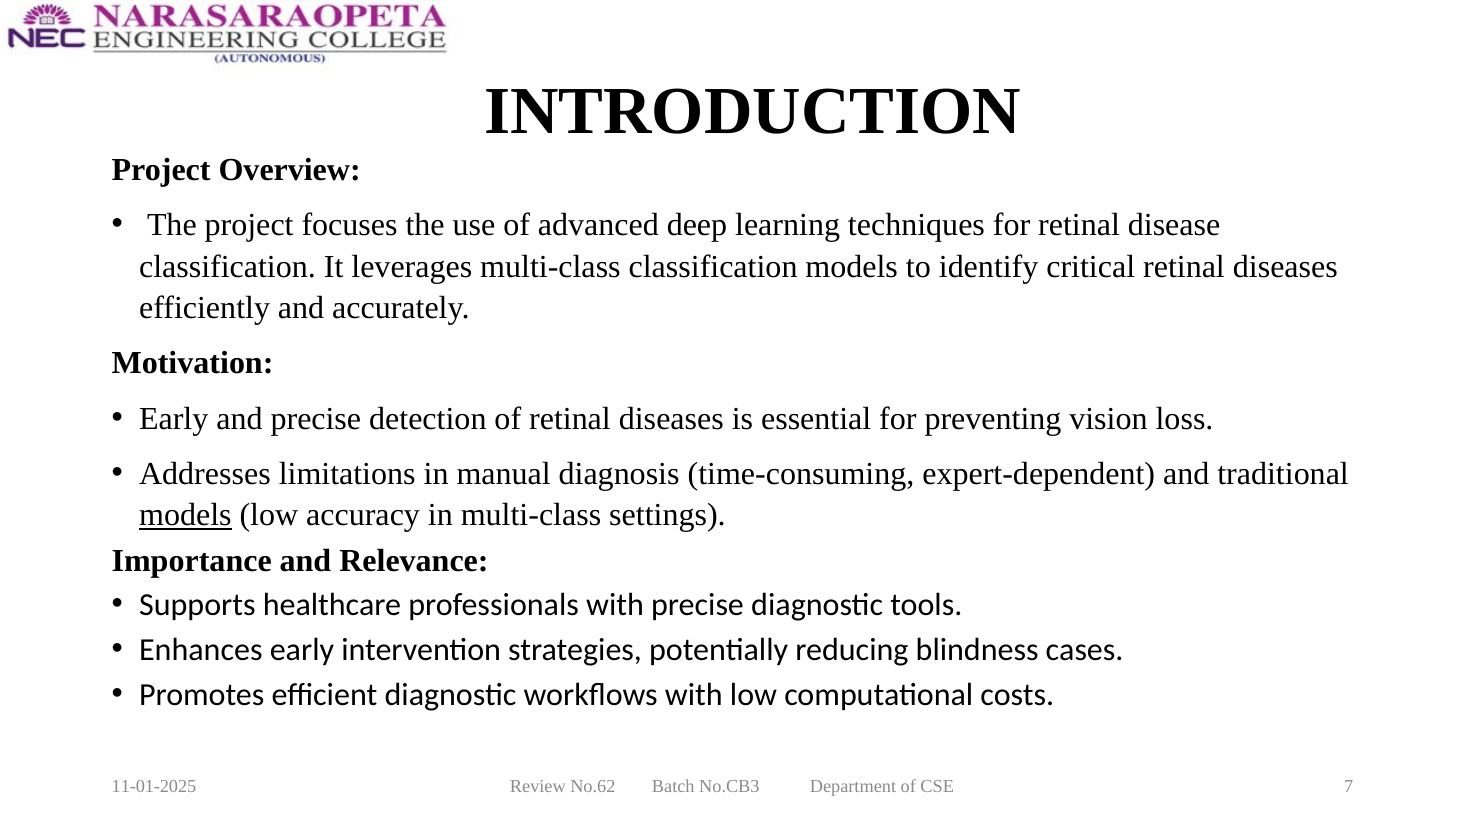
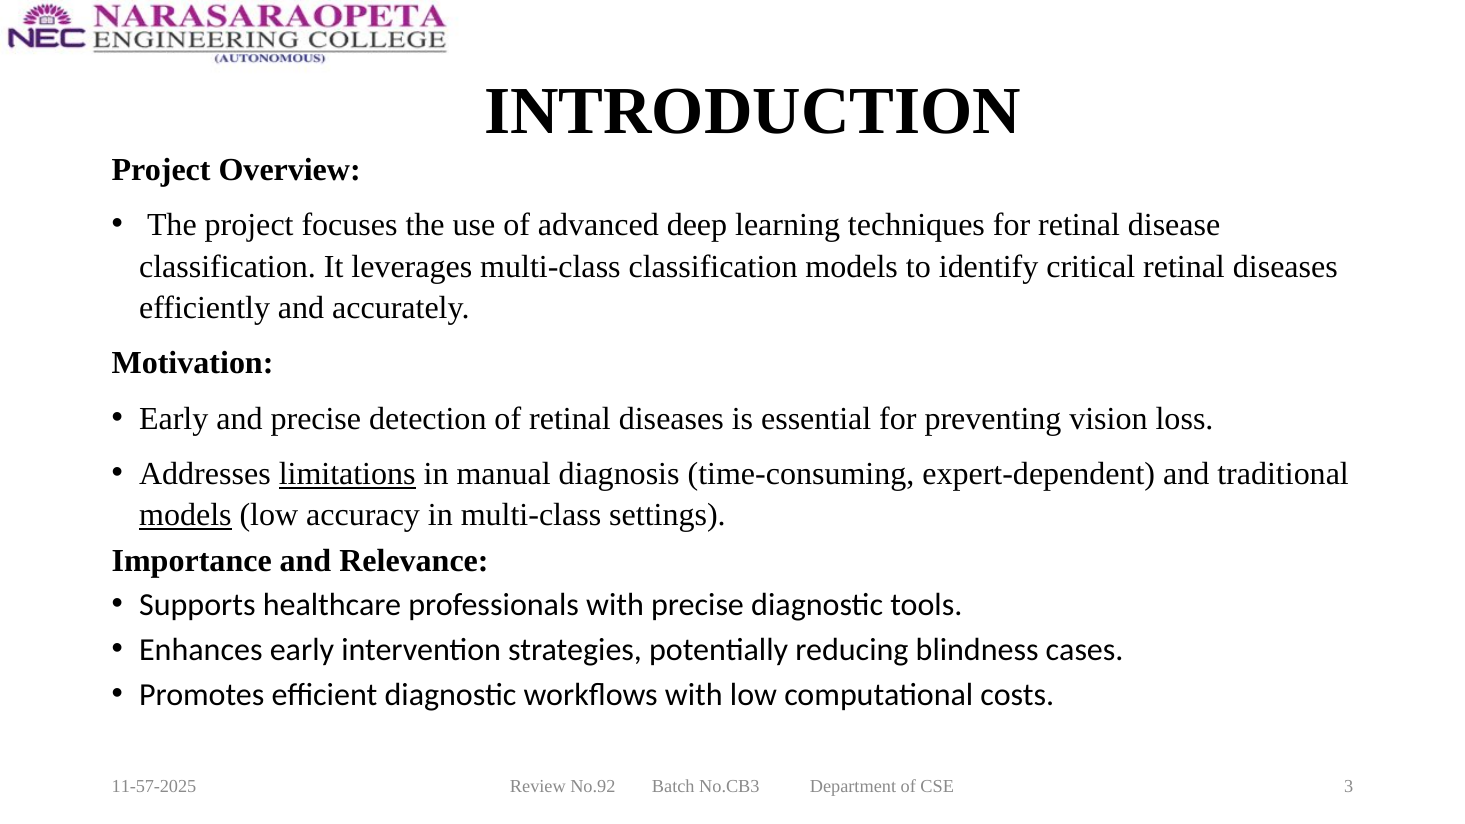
limitations underline: none -> present
11-01-2025: 11-01-2025 -> 11-57-2025
No.62: No.62 -> No.92
7: 7 -> 3
